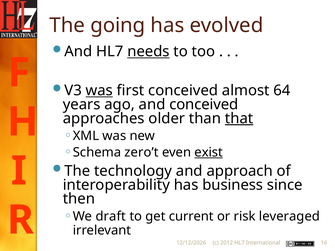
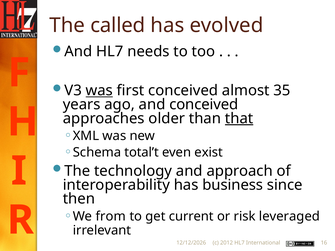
going: going -> called
needs underline: present -> none
64: 64 -> 35
zero’t: zero’t -> total’t
exist underline: present -> none
draft: draft -> from
